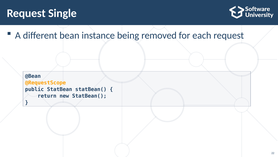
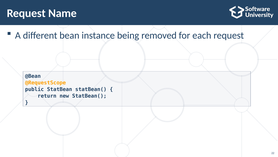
Single: Single -> Name
